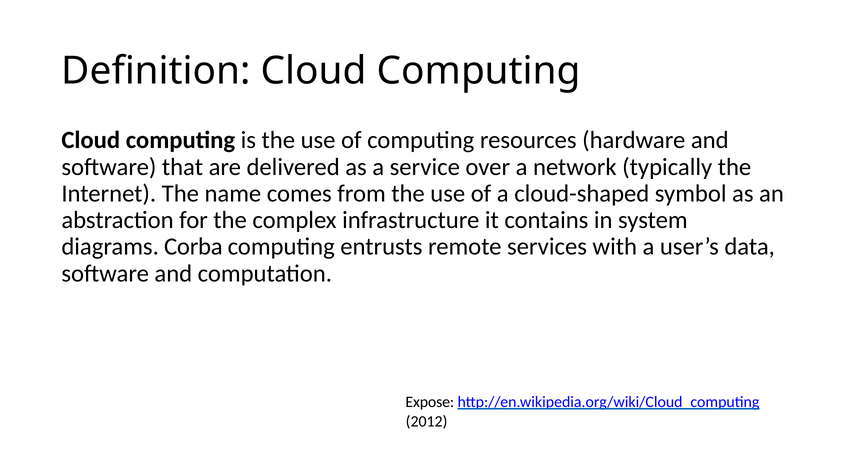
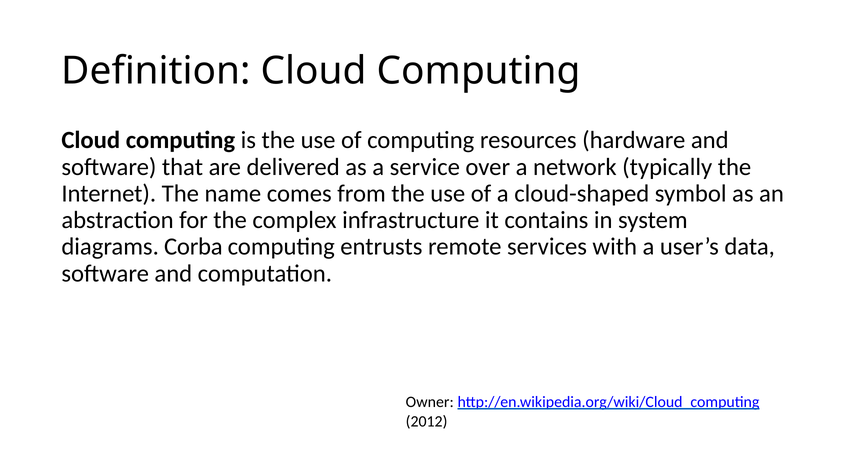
Expose: Expose -> Owner
